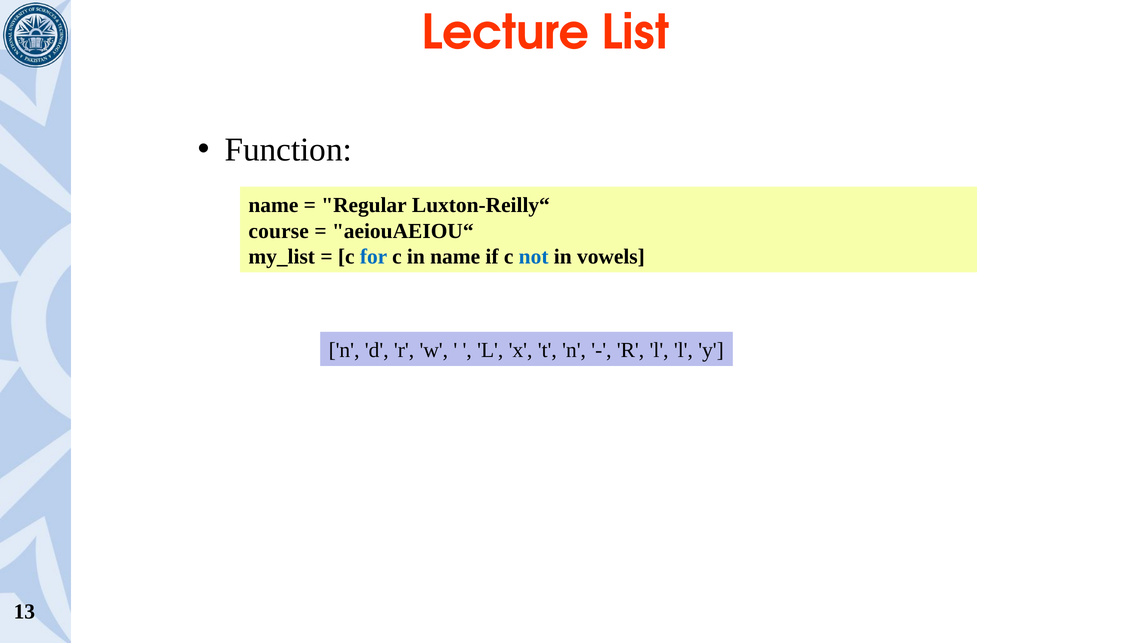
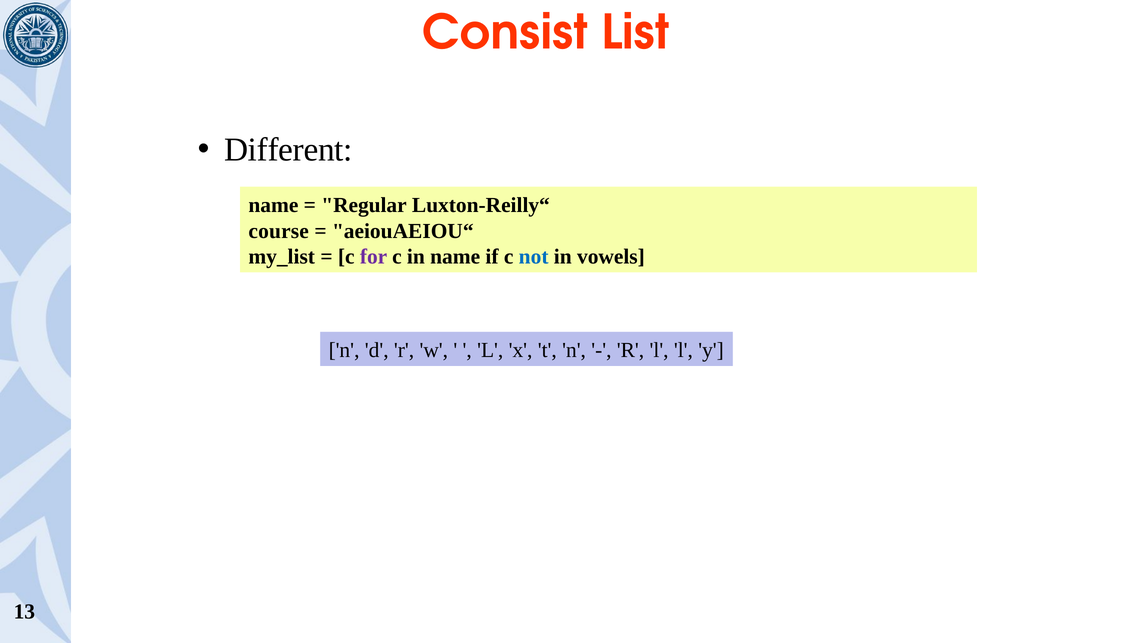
Lecture: Lecture -> Consist
Function: Function -> Different
for colour: blue -> purple
